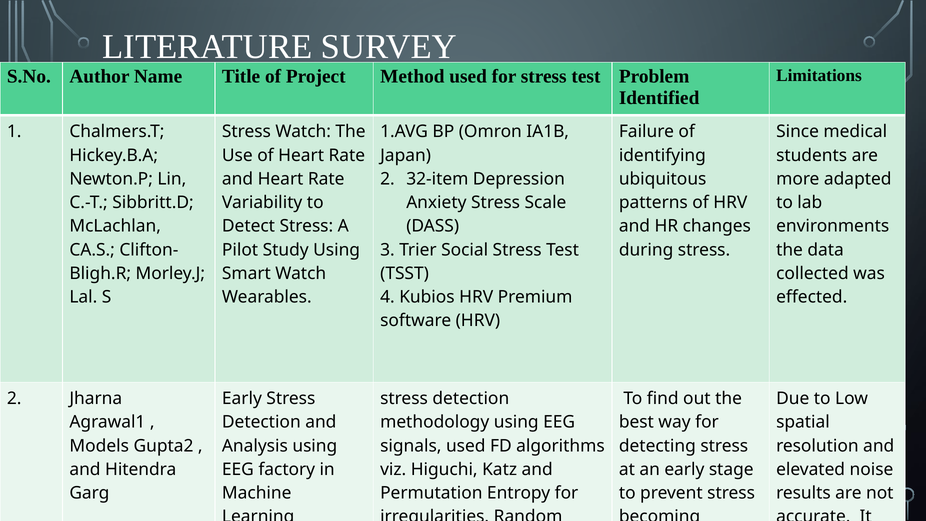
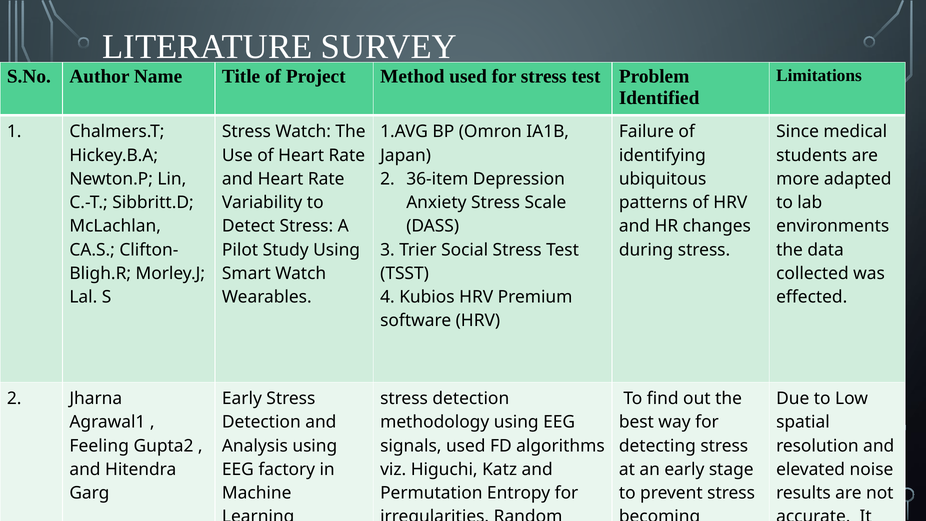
32-item: 32-item -> 36-item
Models: Models -> Feeling
